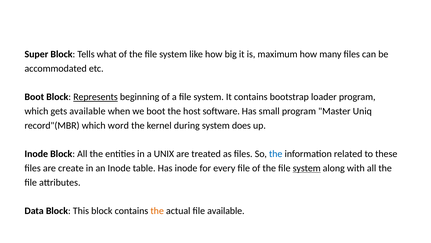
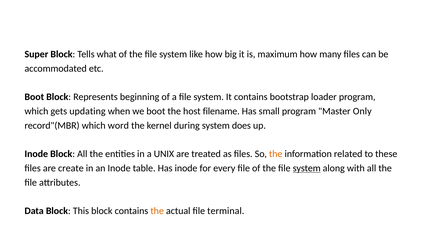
Represents underline: present -> none
gets available: available -> updating
software: software -> filename
Uniq: Uniq -> Only
the at (276, 154) colour: blue -> orange
file available: available -> terminal
